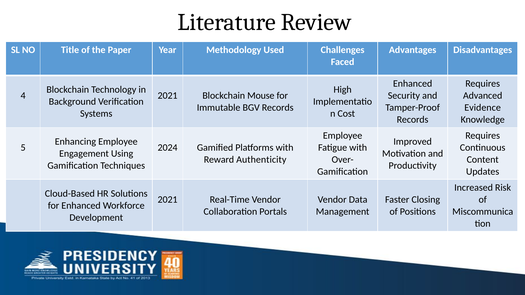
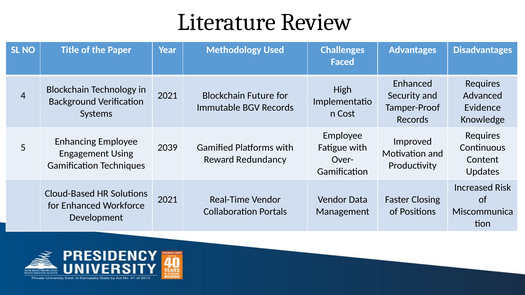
Mouse: Mouse -> Future
2024: 2024 -> 2039
Authenticity: Authenticity -> Redundancy
